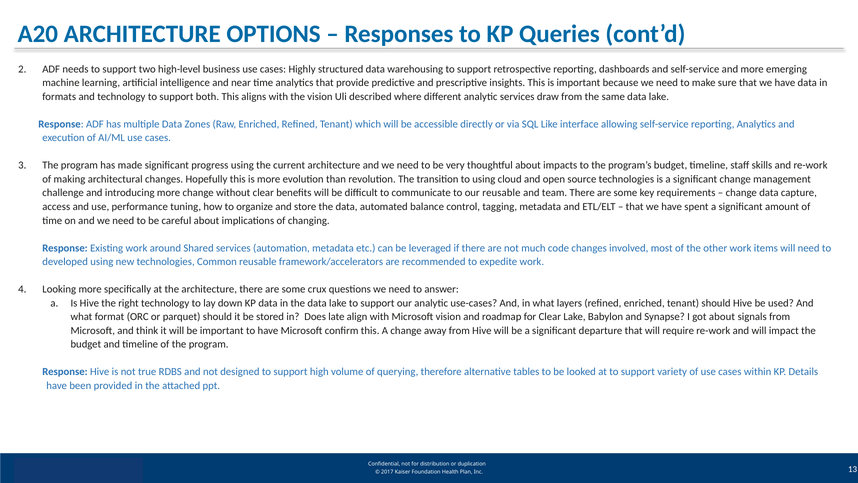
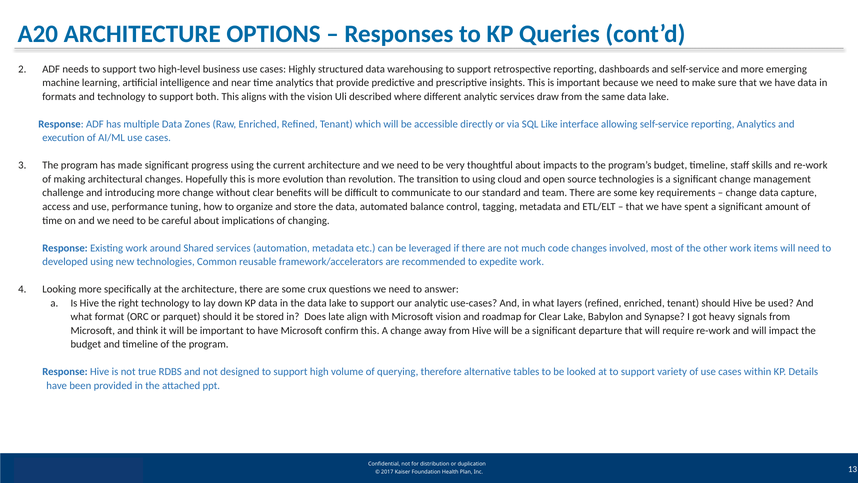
our reusable: reusable -> standard
got about: about -> heavy
